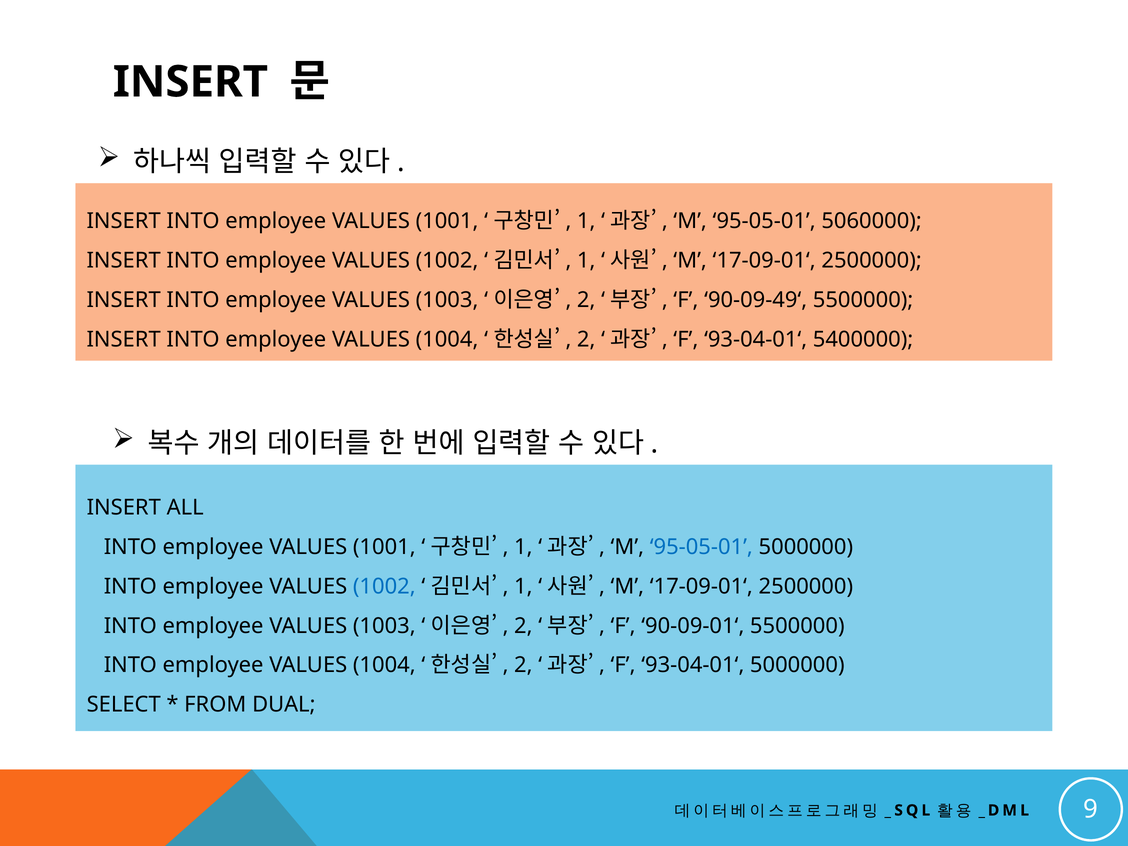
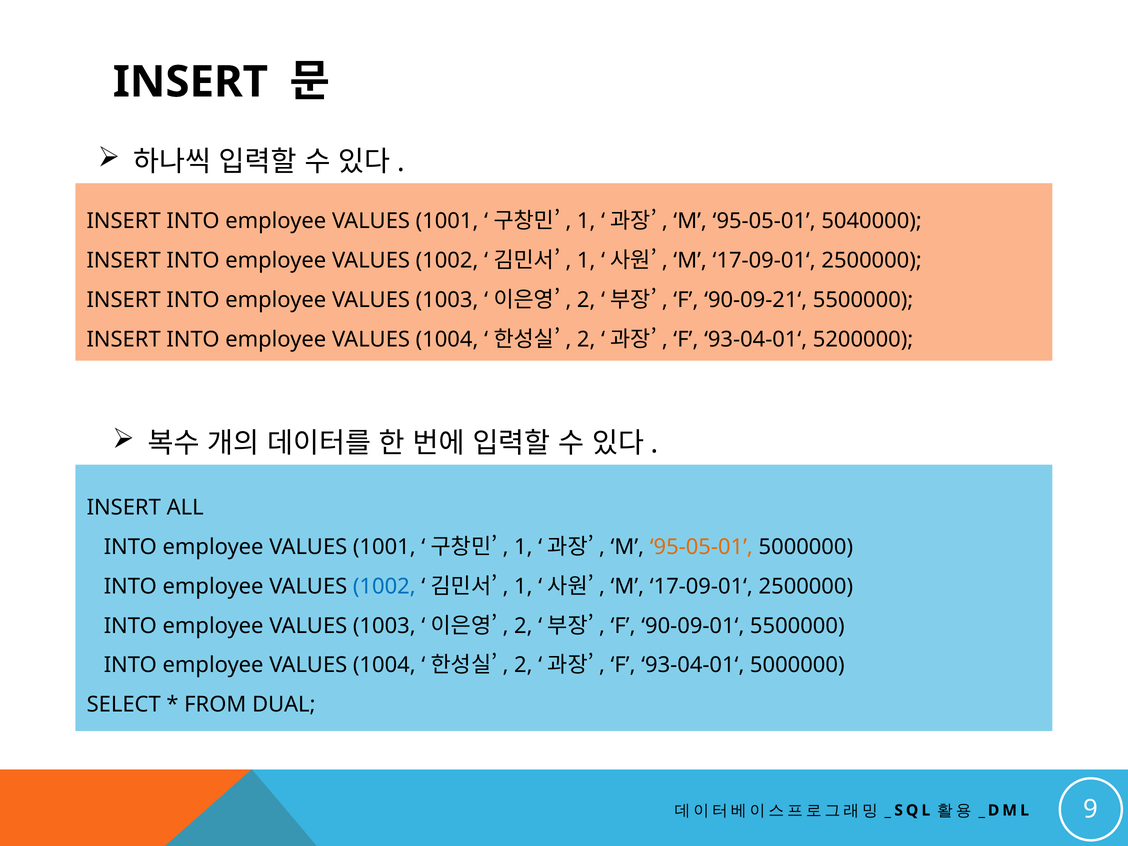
5060000: 5060000 -> 5040000
90-09-49‘: 90-09-49‘ -> 90-09-21‘
5400000: 5400000 -> 5200000
95-05-01 at (701, 547) colour: blue -> orange
